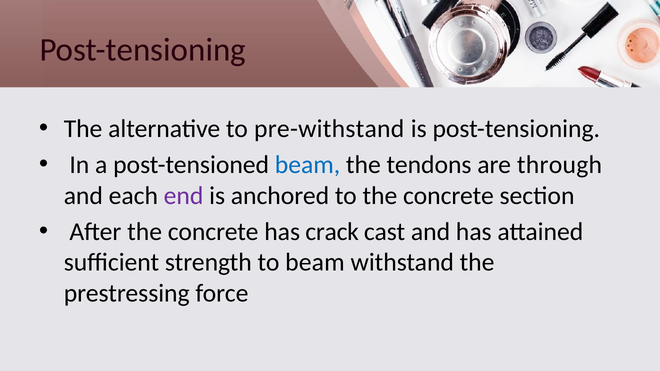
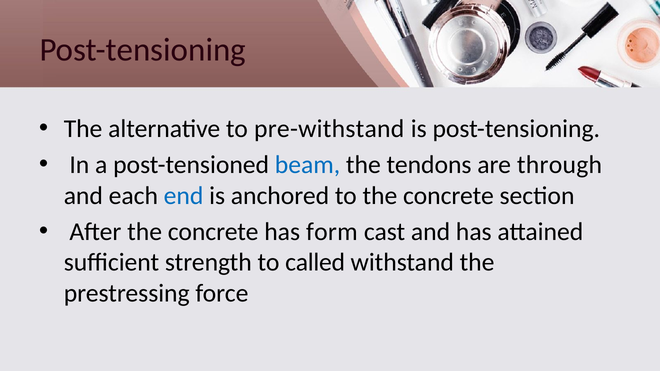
end colour: purple -> blue
crack: crack -> form
to beam: beam -> called
